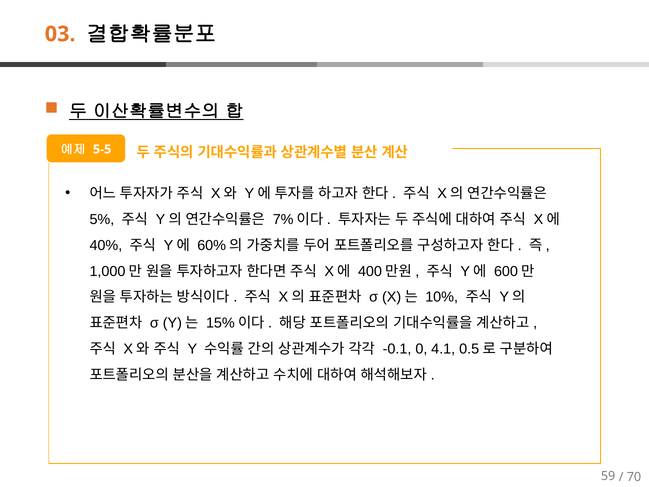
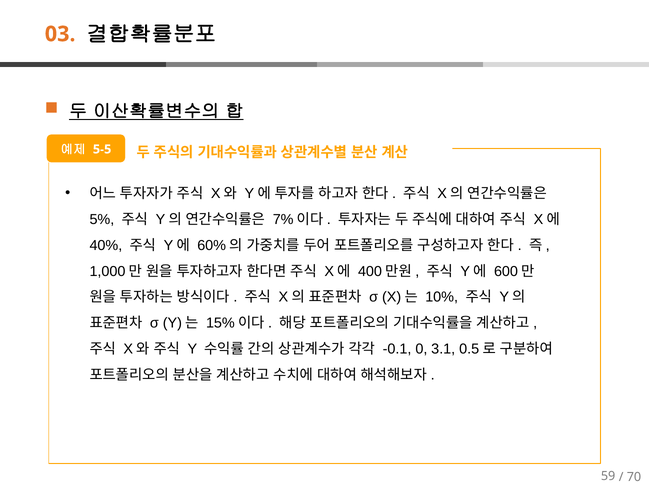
4.1: 4.1 -> 3.1
